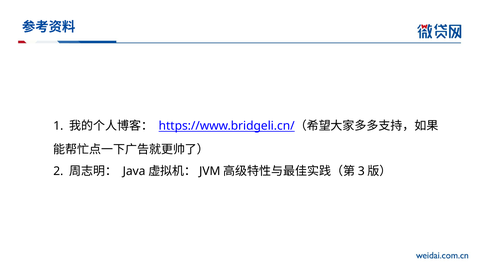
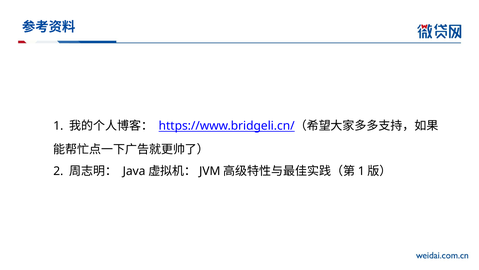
3 at (361, 171): 3 -> 1
